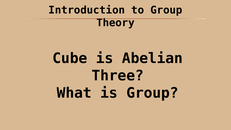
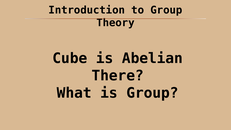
Three: Three -> There
